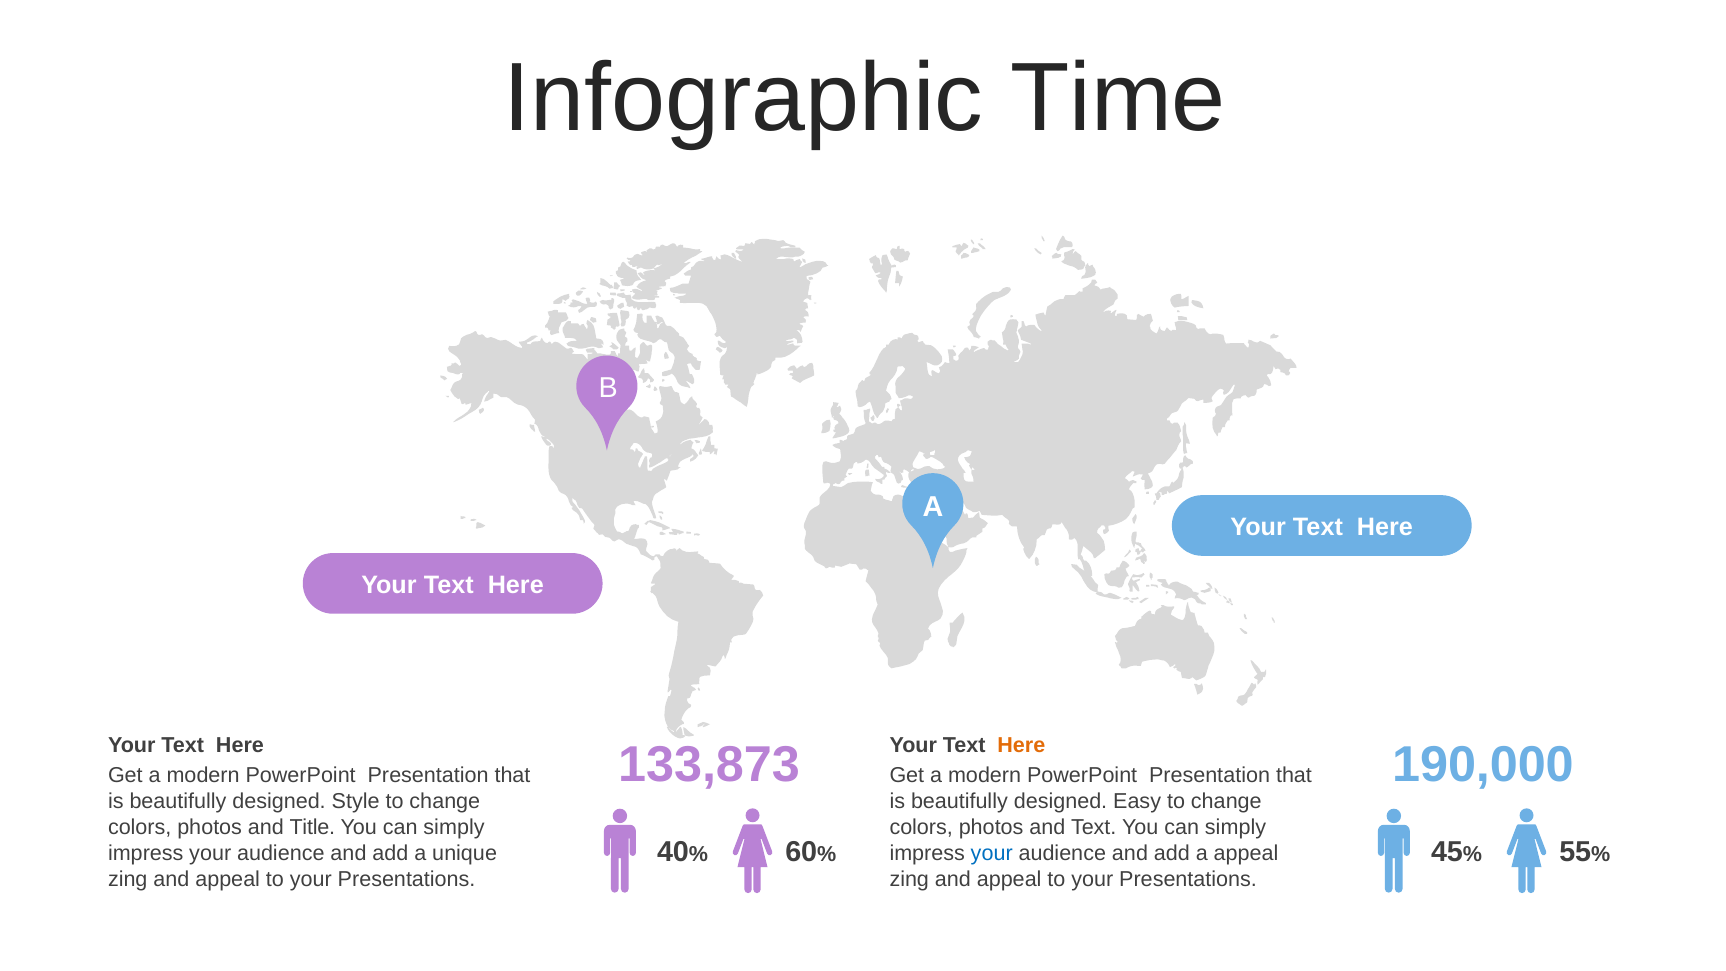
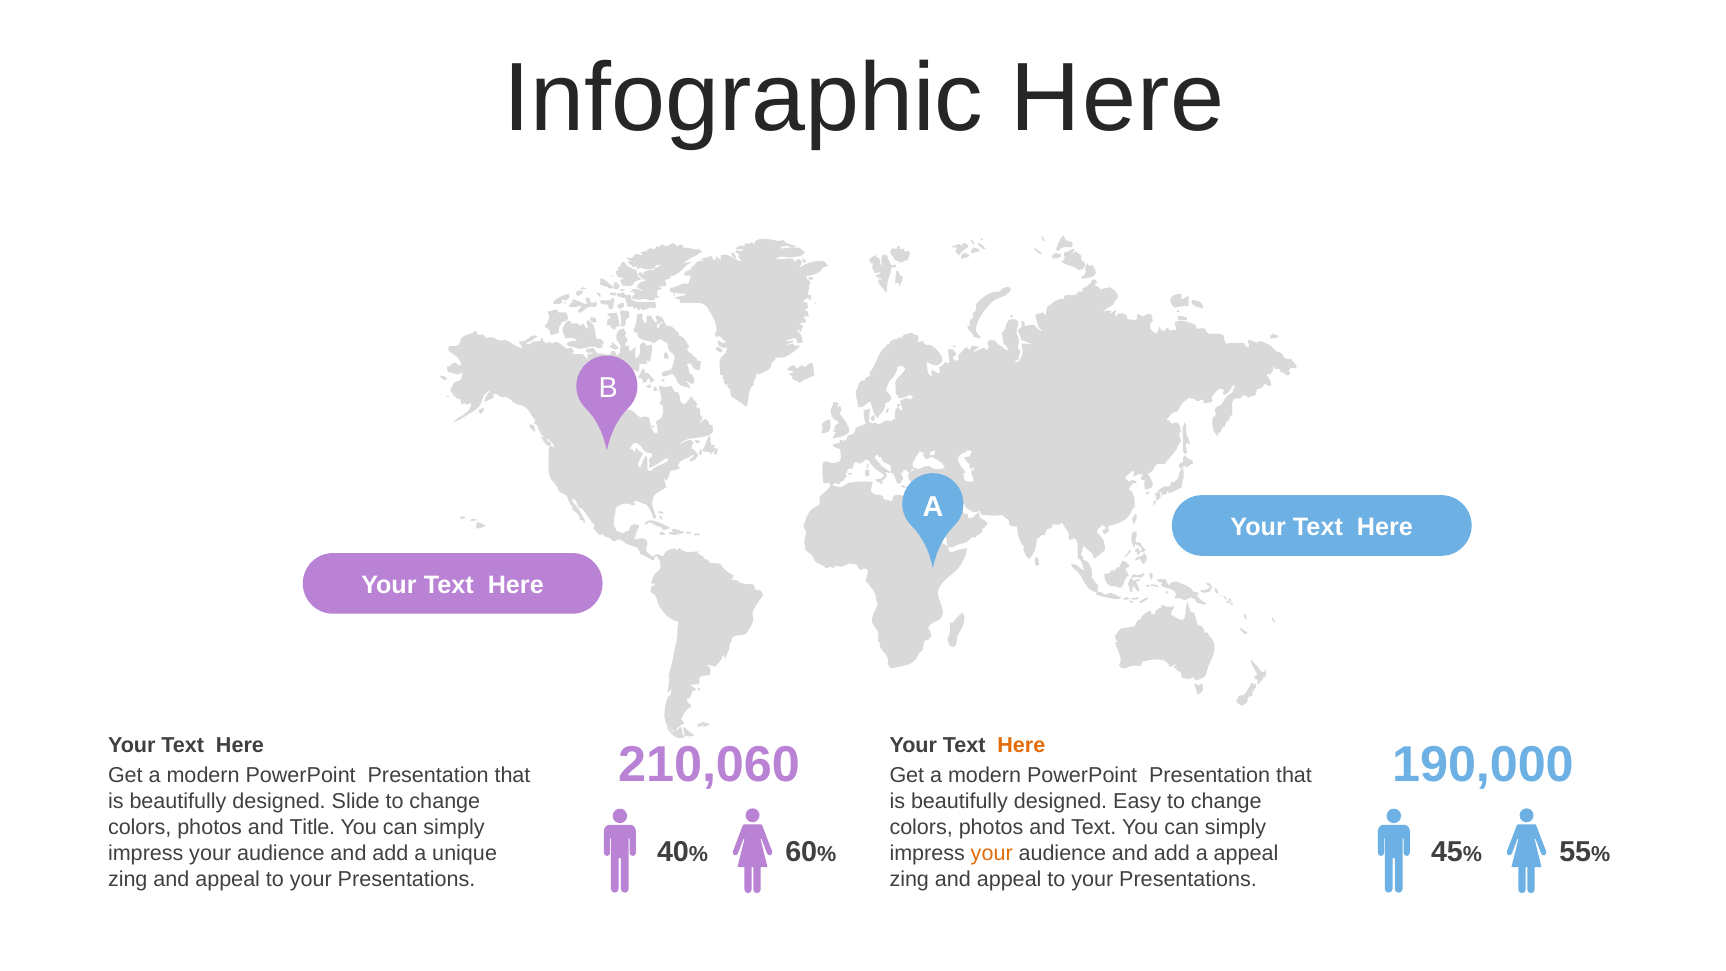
Infographic Time: Time -> Here
133,873: 133,873 -> 210,060
Style: Style -> Slide
your at (992, 853) colour: blue -> orange
